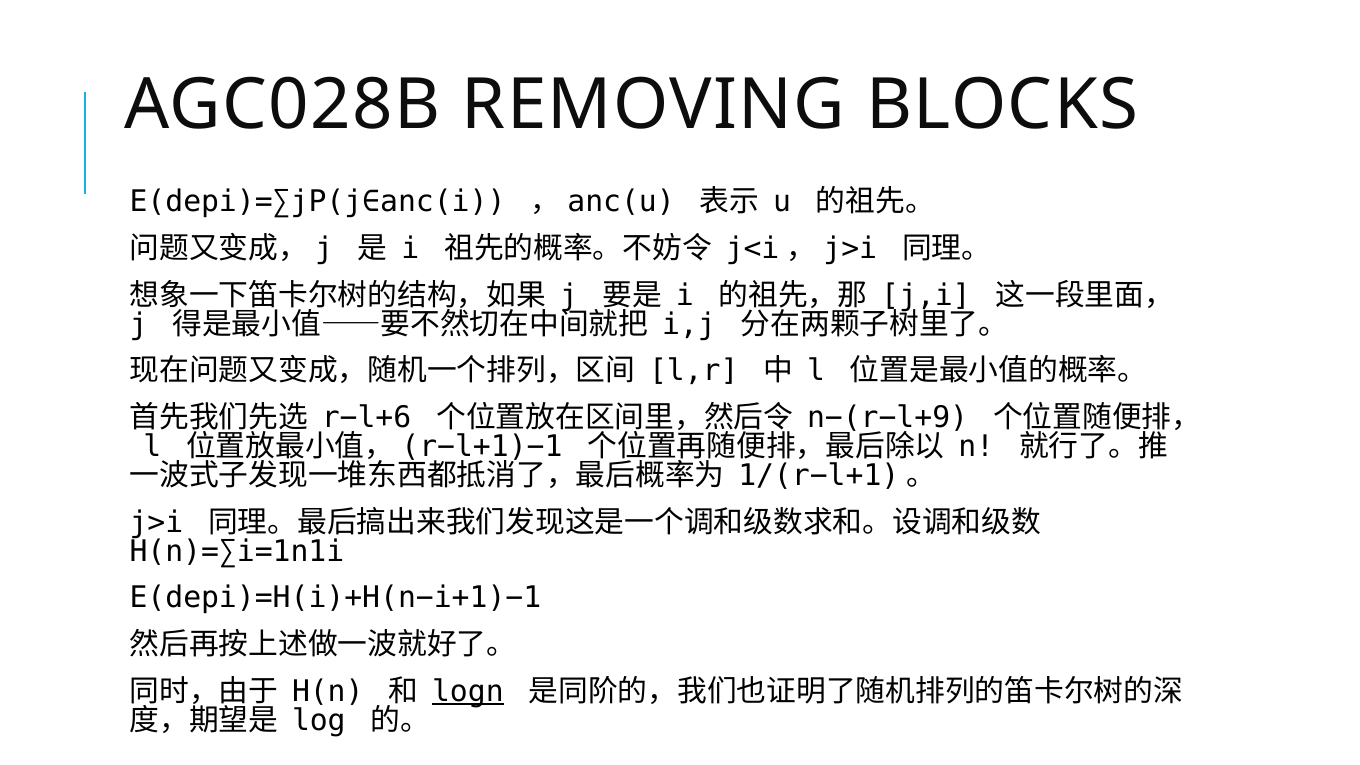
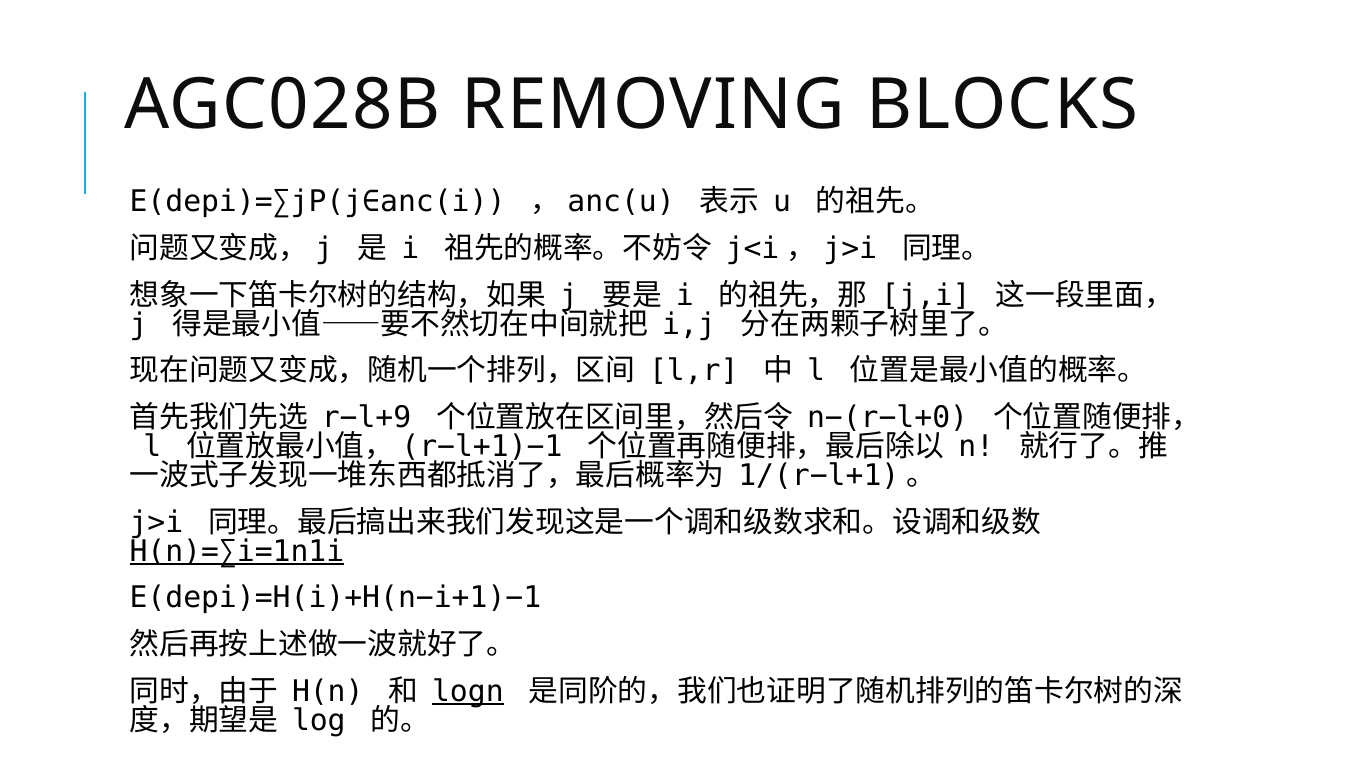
r−l+6: r−l+6 -> r−l+9
n−(r−l+9: n−(r−l+9 -> n−(r−l+0
H(n)=∑i=1n1i underline: none -> present
